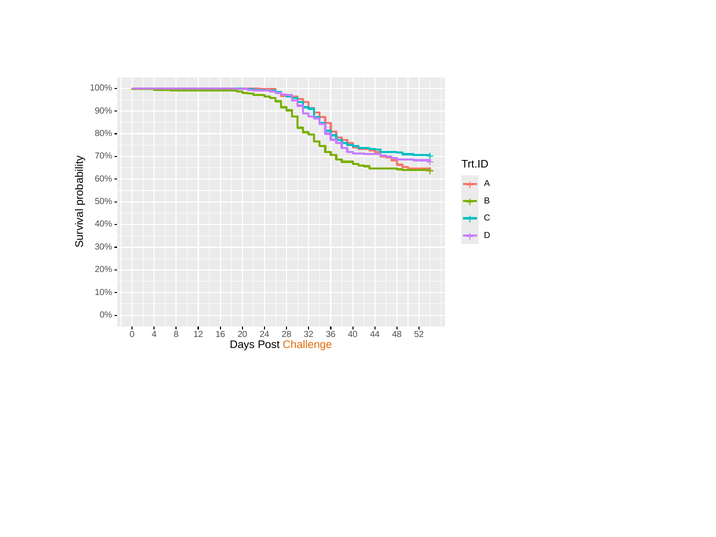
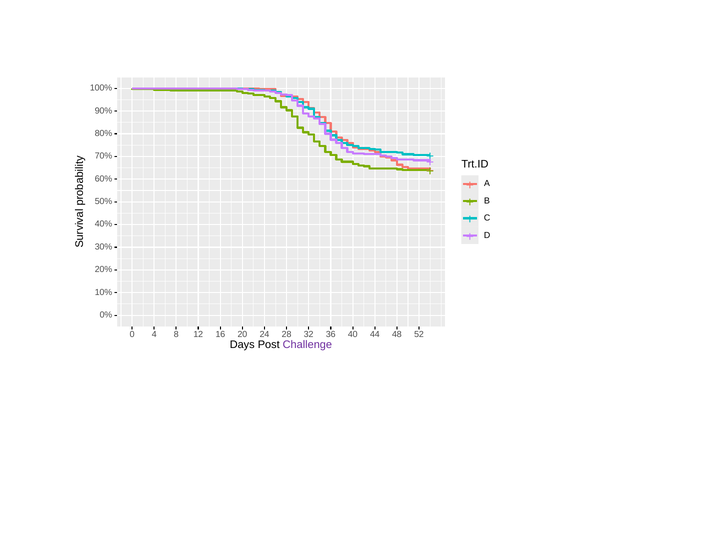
Challenge colour: orange -> purple
